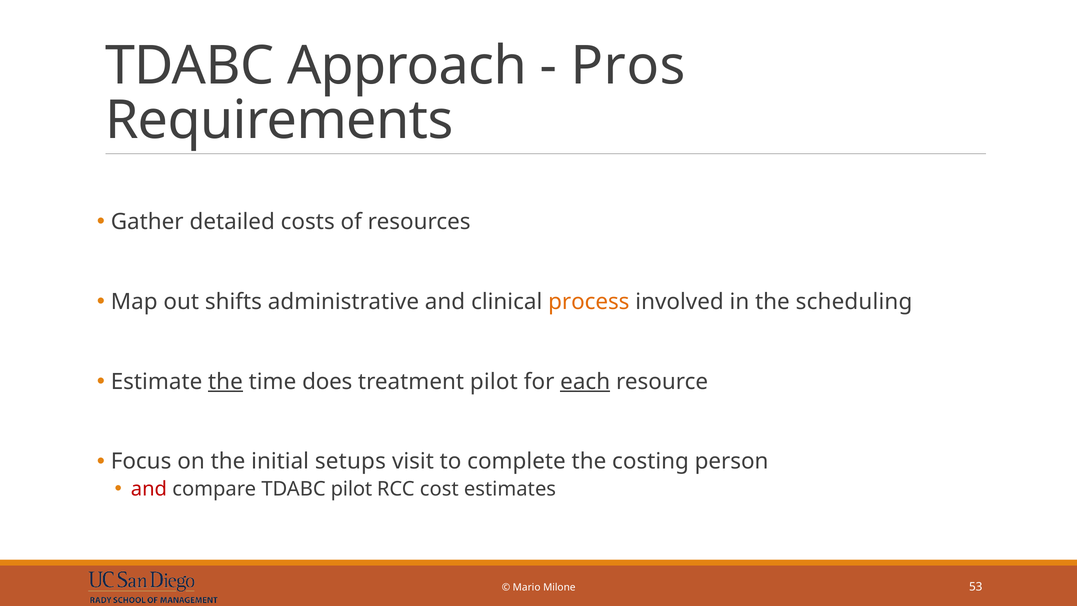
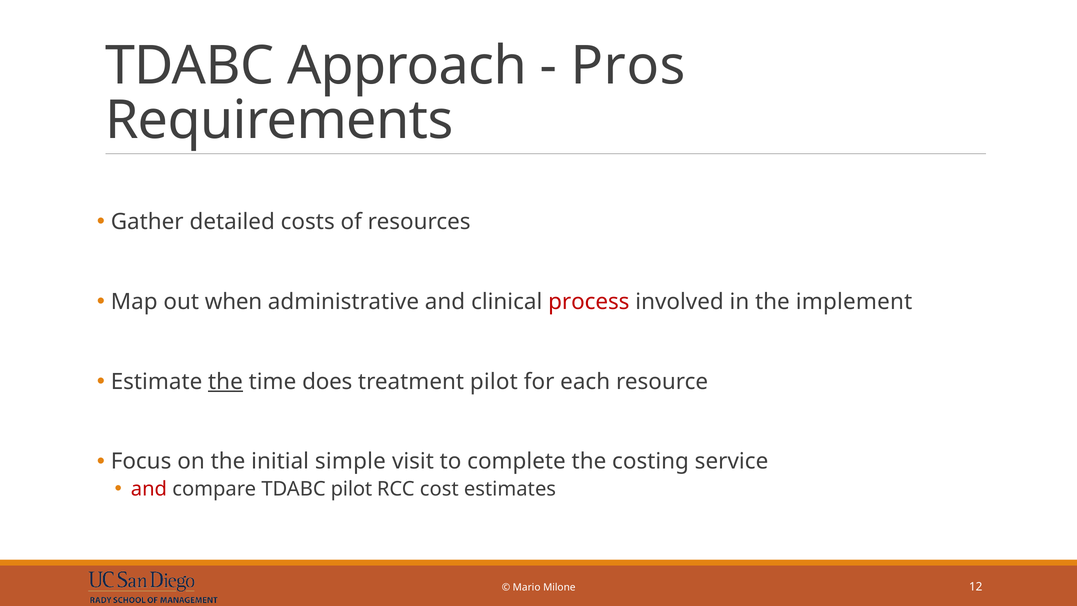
shifts: shifts -> when
process colour: orange -> red
scheduling: scheduling -> implement
each underline: present -> none
setups: setups -> simple
person: person -> service
53: 53 -> 12
